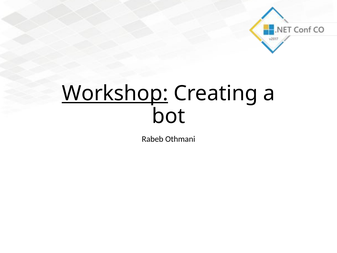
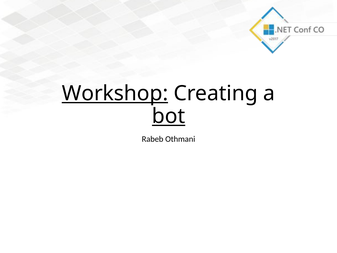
bot underline: none -> present
